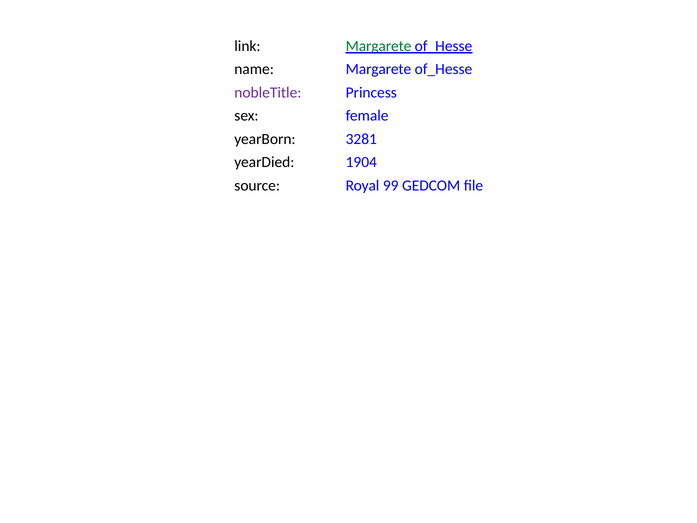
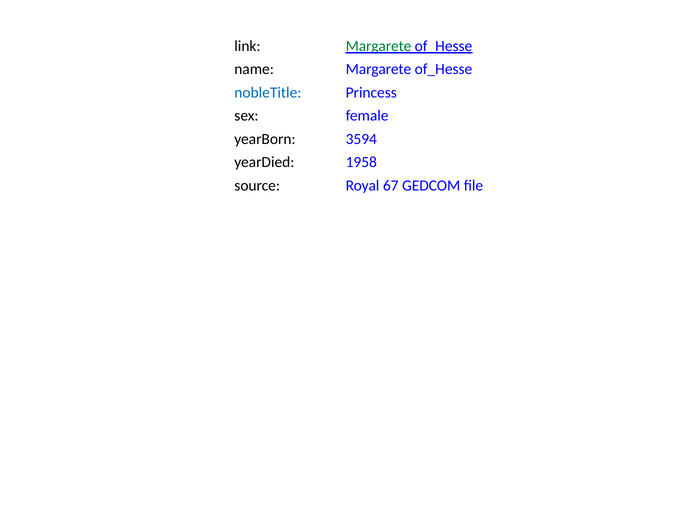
nobleTitle colour: purple -> blue
3281: 3281 -> 3594
1904: 1904 -> 1958
99: 99 -> 67
